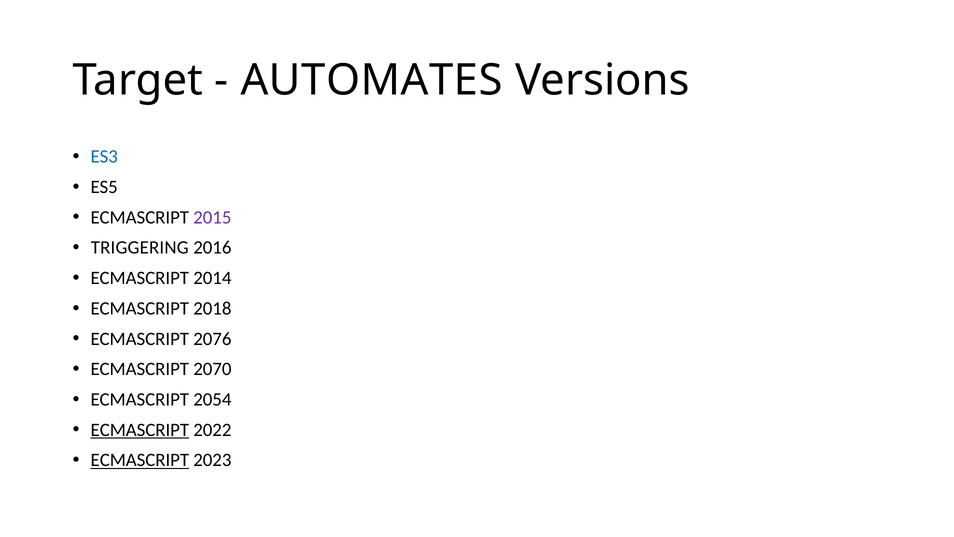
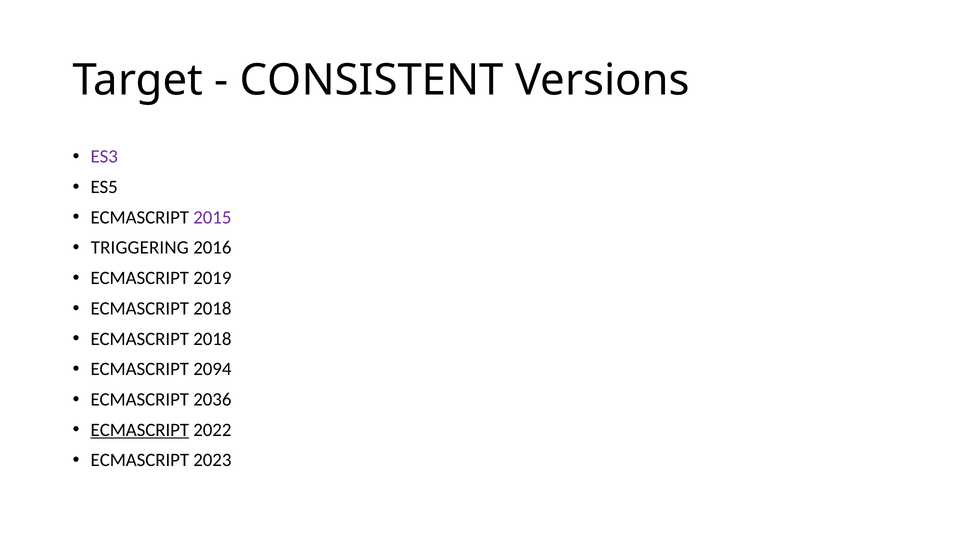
AUTOMATES: AUTOMATES -> CONSISTENT
ES3 colour: blue -> purple
2014: 2014 -> 2019
2076 at (212, 339): 2076 -> 2018
2070: 2070 -> 2094
2054: 2054 -> 2036
ECMASCRIPT at (140, 460) underline: present -> none
